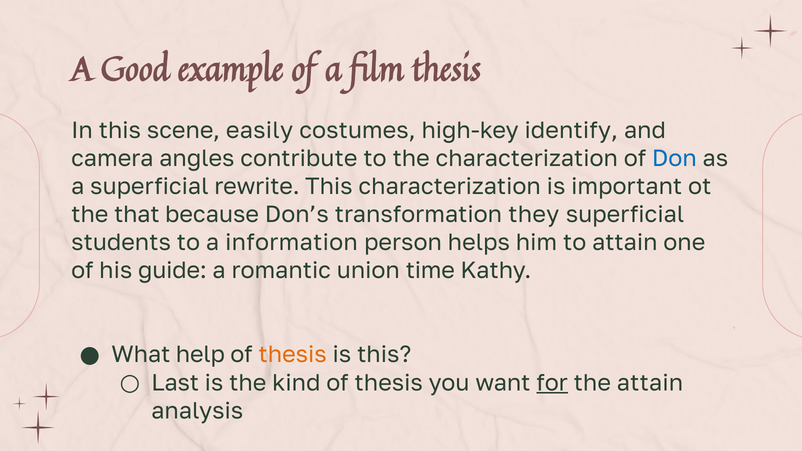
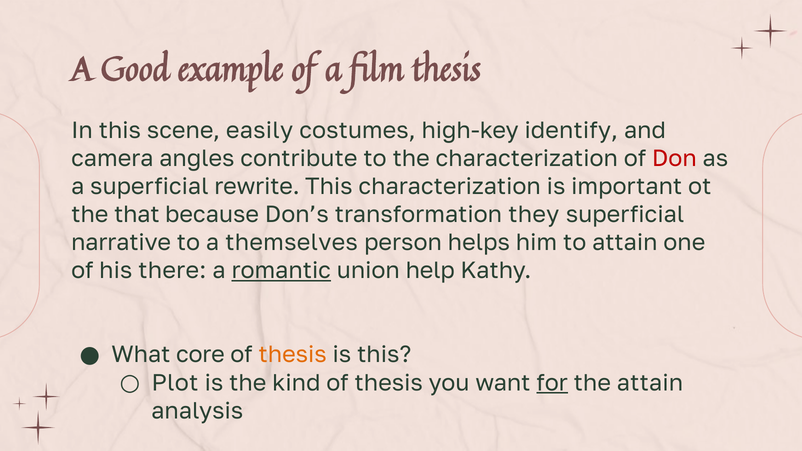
Don colour: blue -> red
students: students -> narrative
information: information -> themselves
guide: guide -> there
romantic underline: none -> present
time: time -> help
help: help -> core
Last: Last -> Plot
